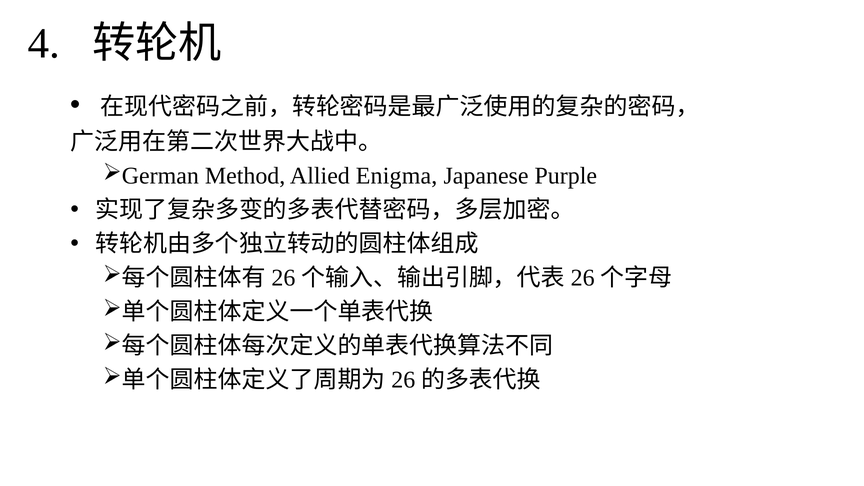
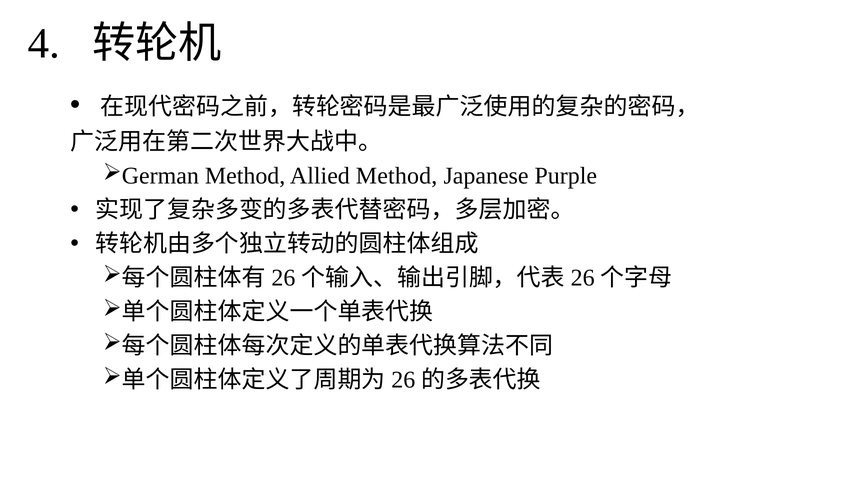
Allied Enigma: Enigma -> Method
